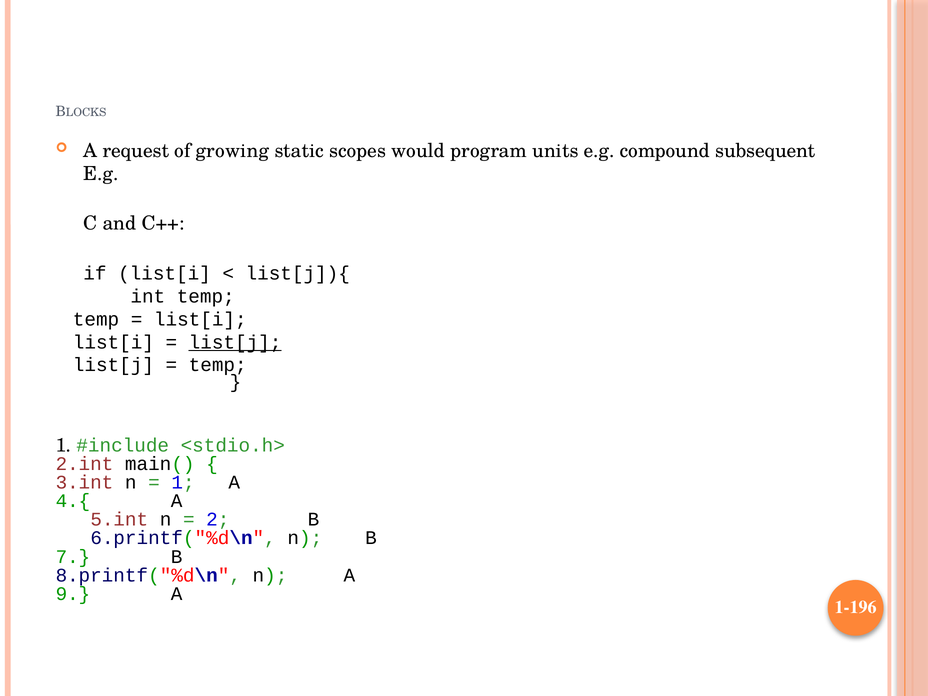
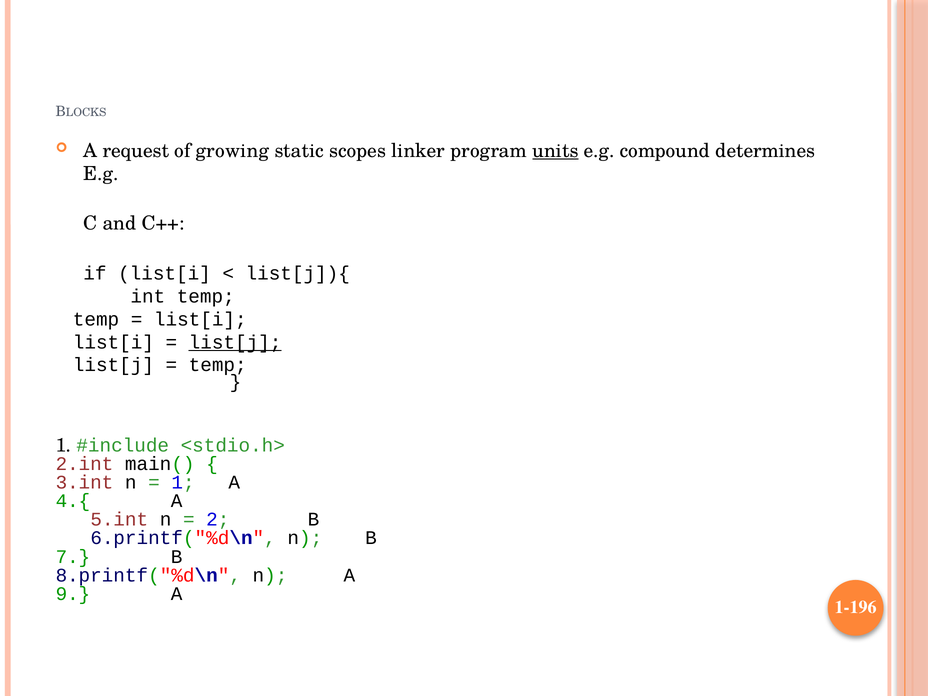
would: would -> linker
units underline: none -> present
subsequent: subsequent -> determines
